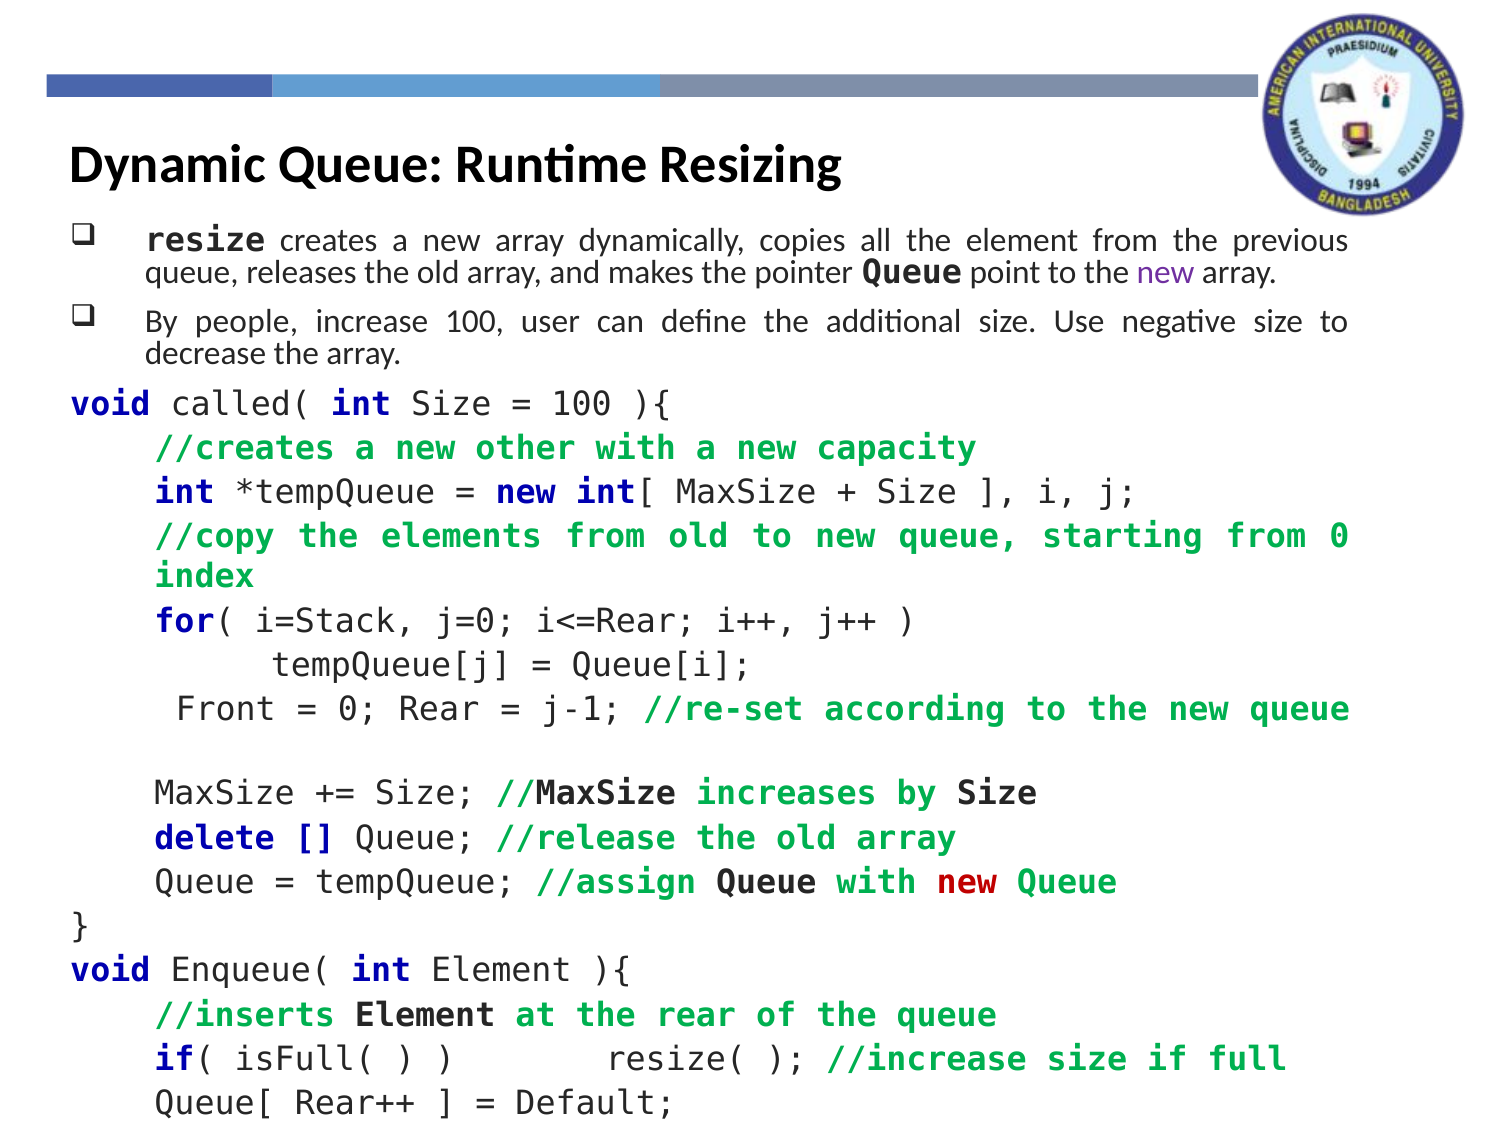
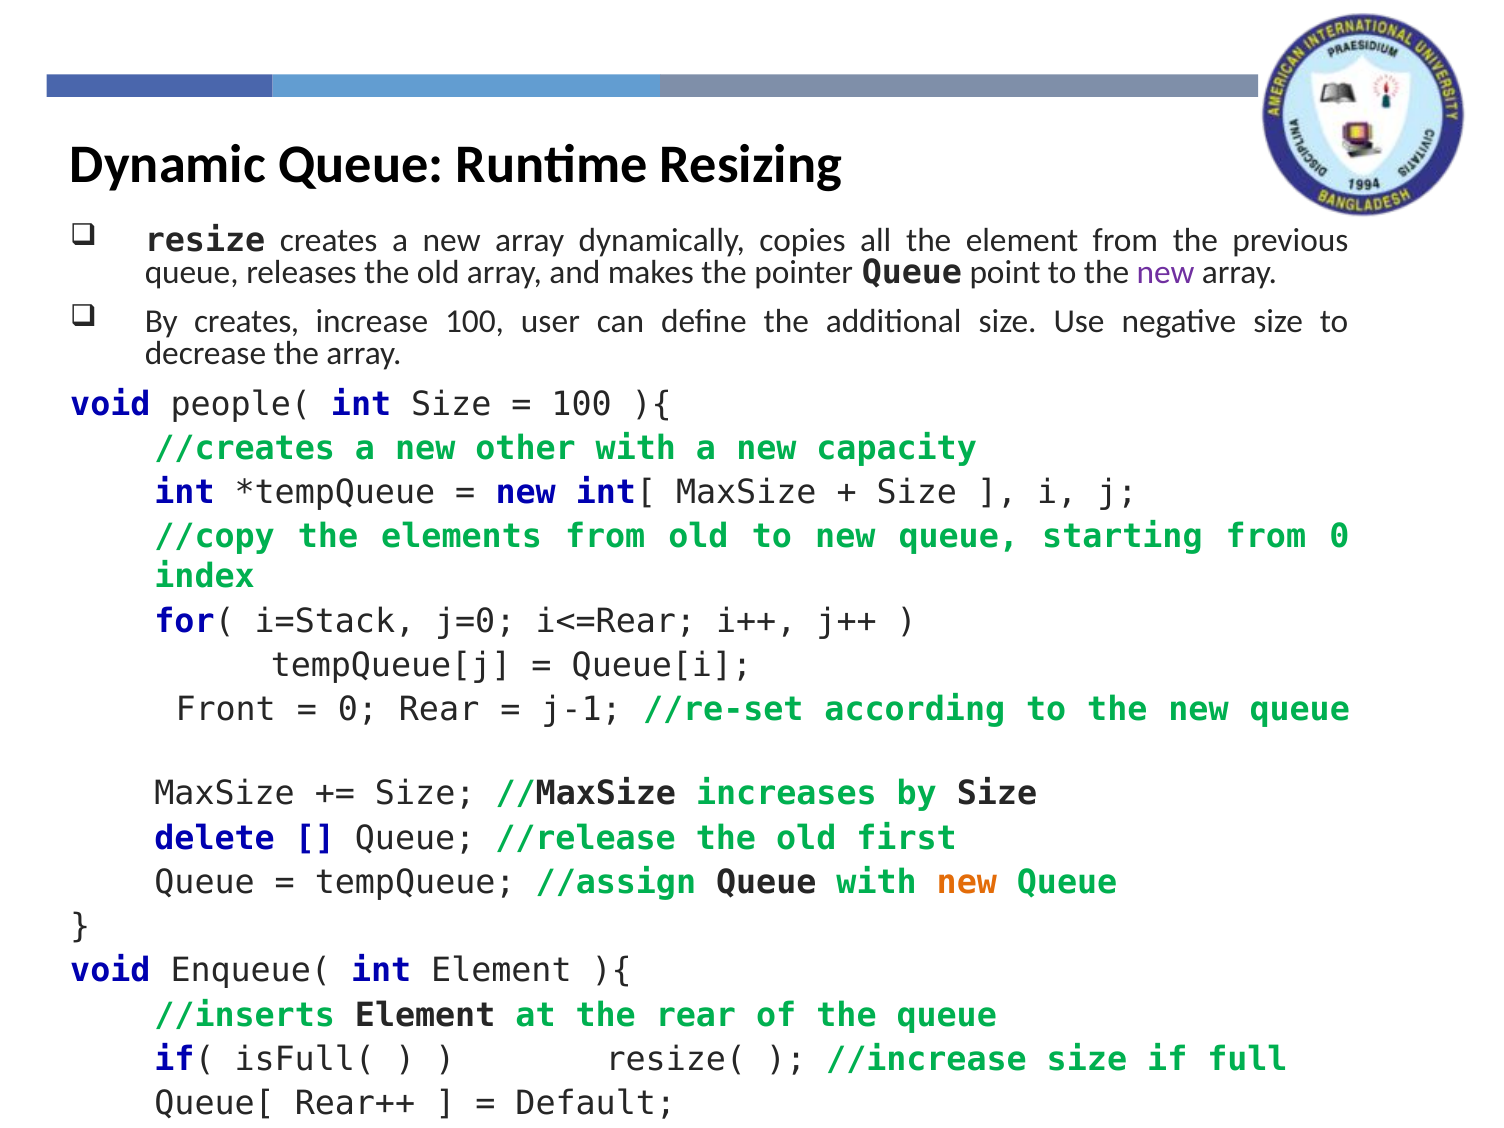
By people: people -> creates
called(: called( -> people(
//release the old array: array -> first
new at (967, 882) colour: red -> orange
